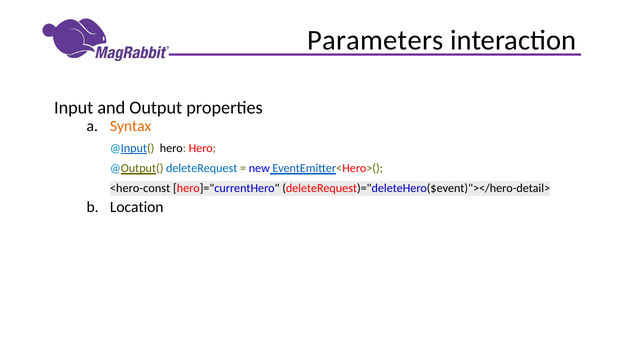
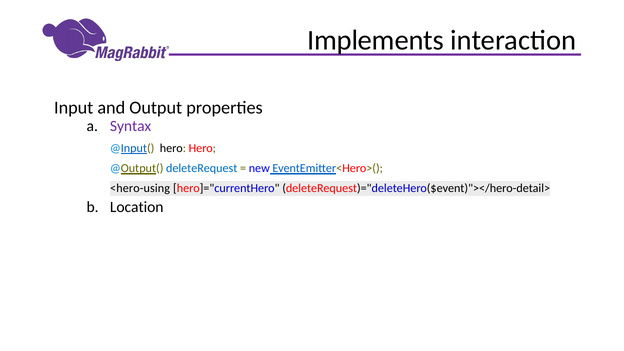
Parameters: Parameters -> Implements
Syntax colour: orange -> purple
<hero-const: <hero-const -> <hero-using
